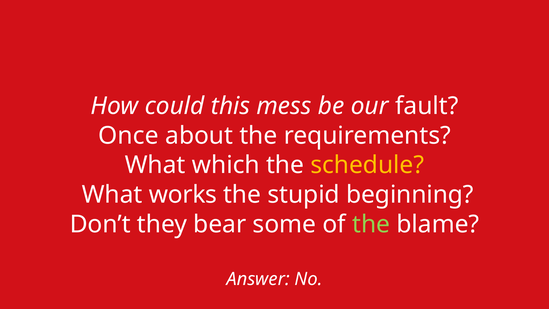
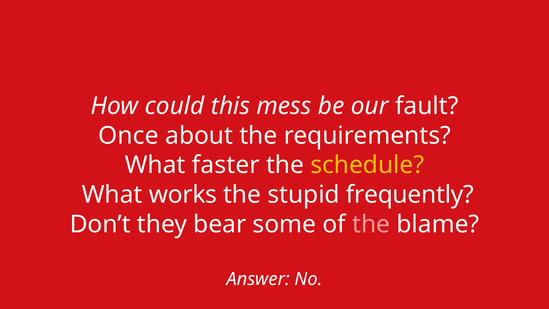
which: which -> faster
beginning: beginning -> frequently
the at (371, 224) colour: light green -> pink
